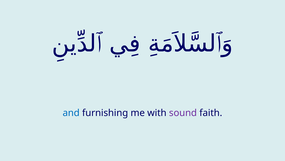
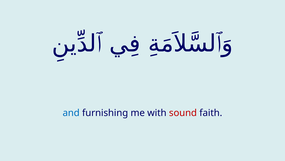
sound colour: purple -> red
